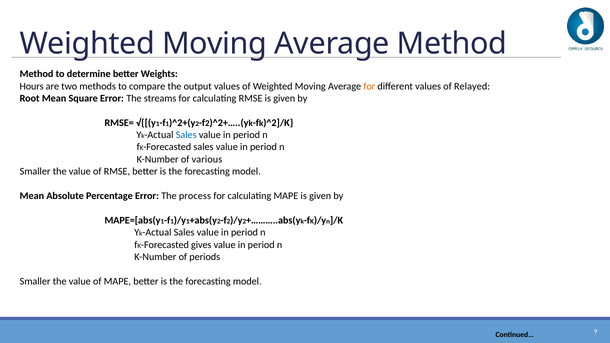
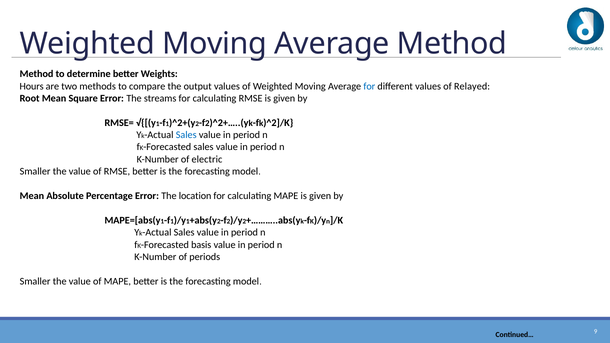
for at (369, 86) colour: orange -> blue
various: various -> electric
process: process -> location
gives: gives -> basis
